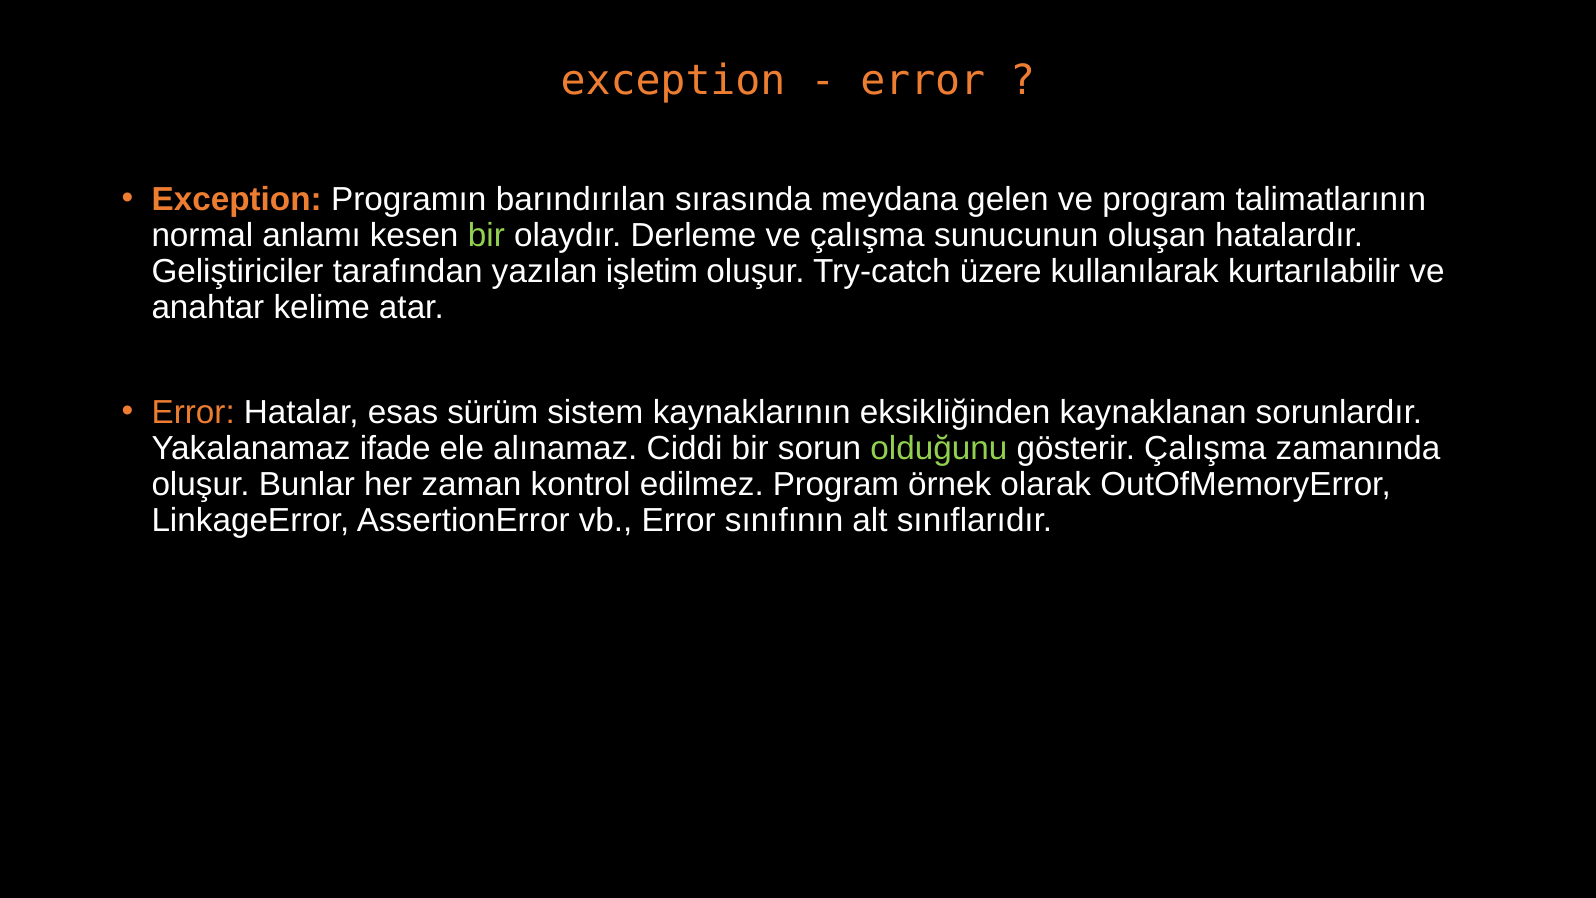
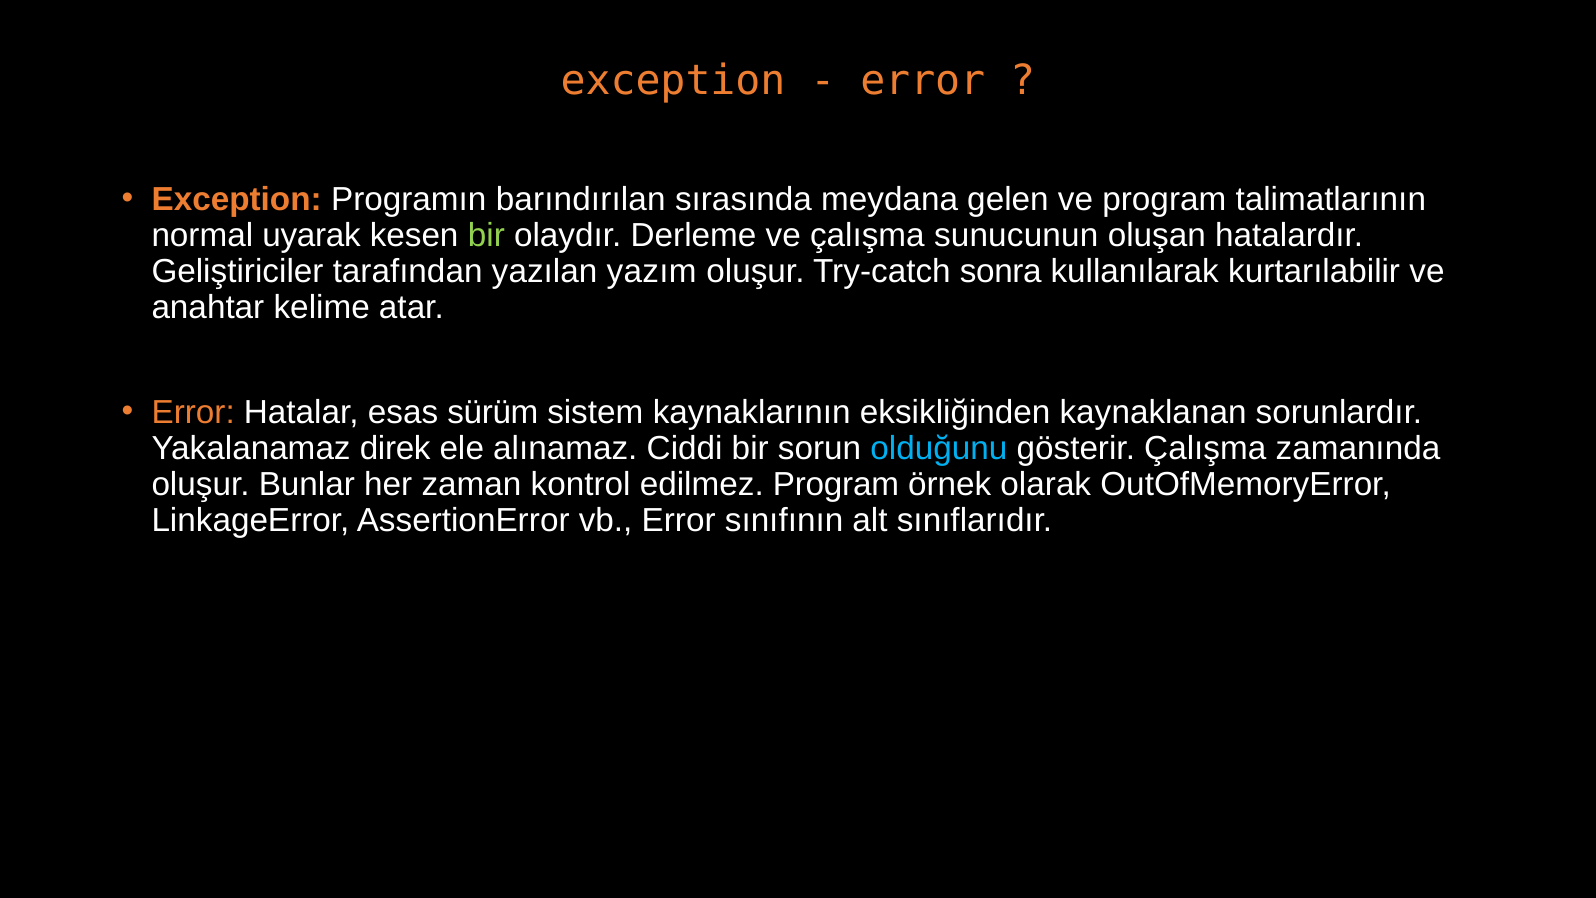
anlamı: anlamı -> uyarak
işletim: işletim -> yazım
üzere: üzere -> sonra
ifade: ifade -> direk
olduğunu colour: light green -> light blue
